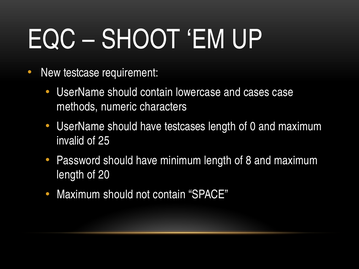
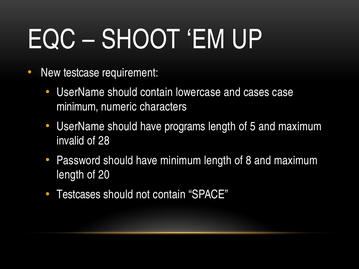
methods at (77, 107): methods -> minimum
testcases: testcases -> programs
0: 0 -> 5
25: 25 -> 28
Maximum at (78, 195): Maximum -> Testcases
